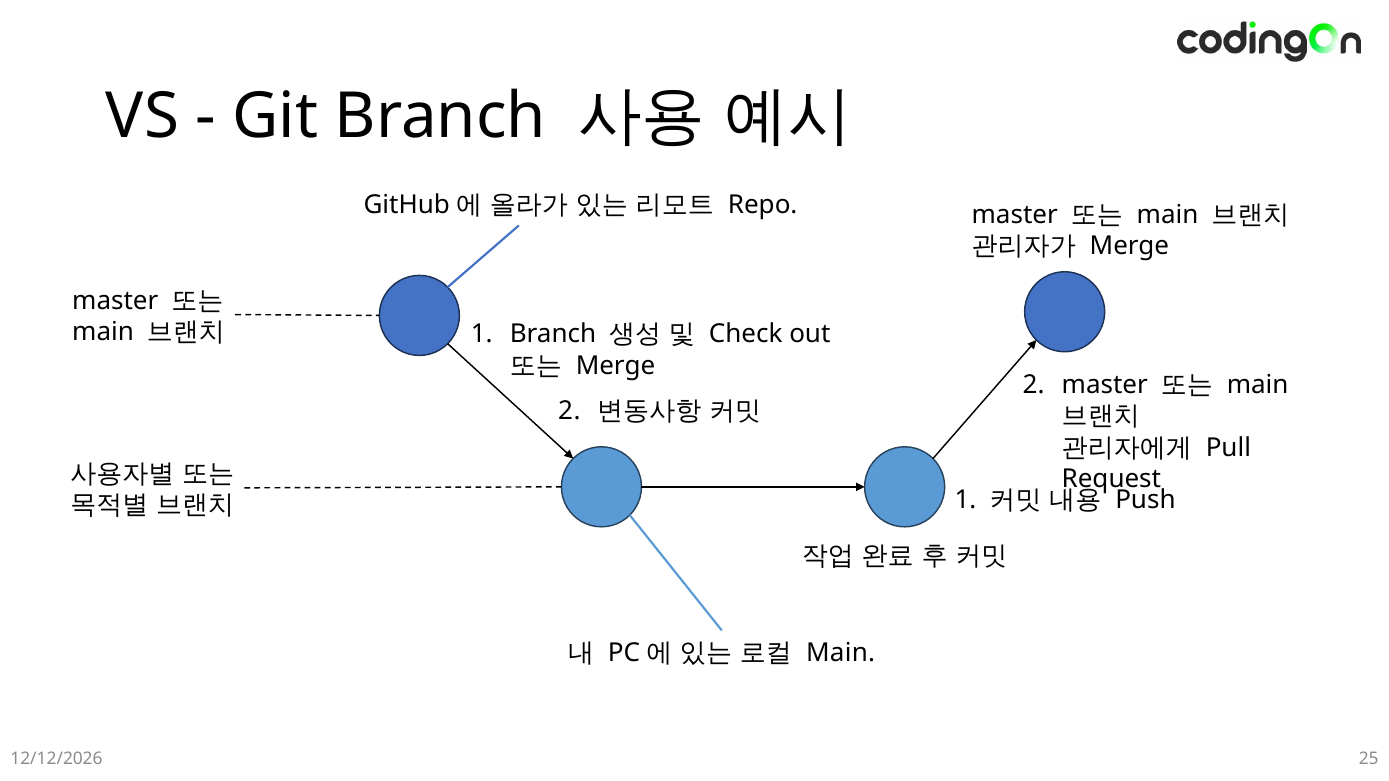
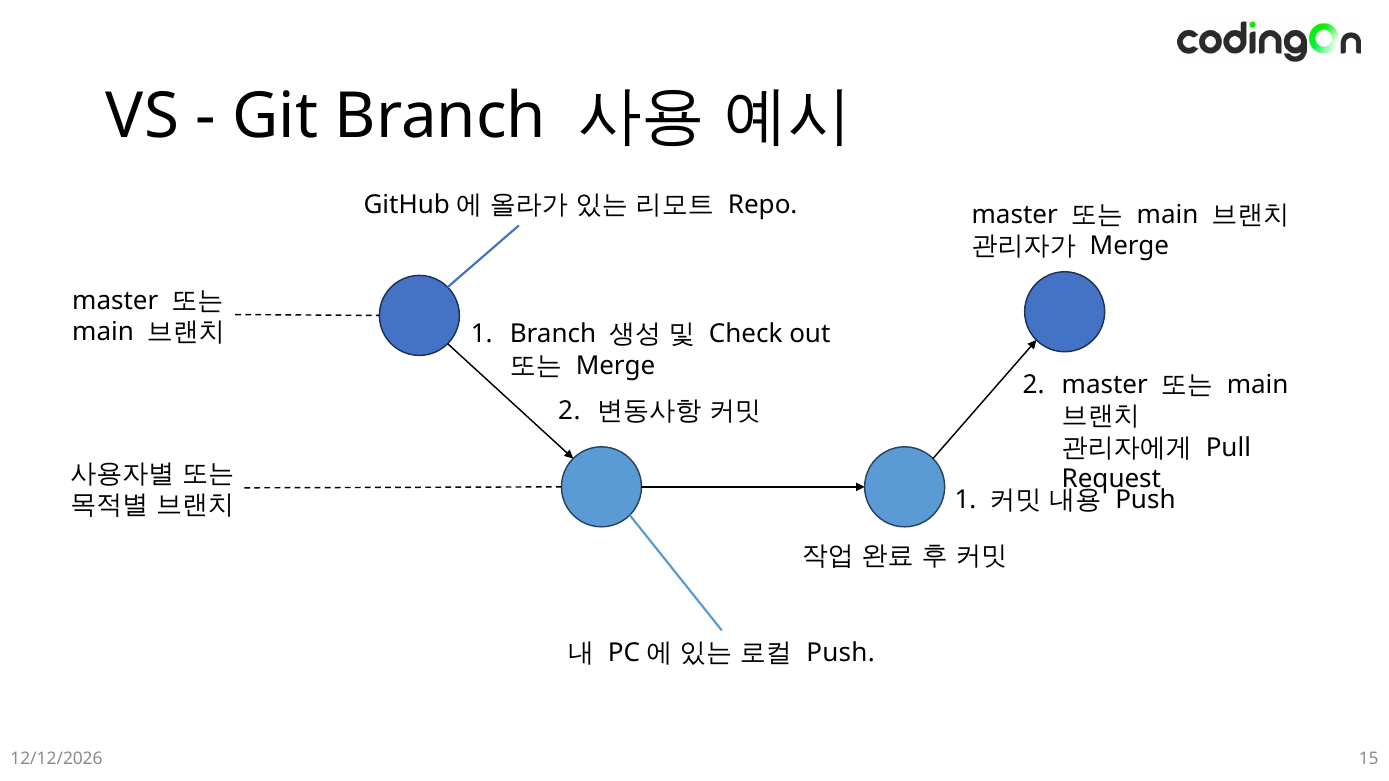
Main at (841, 653): Main -> Push
25: 25 -> 15
